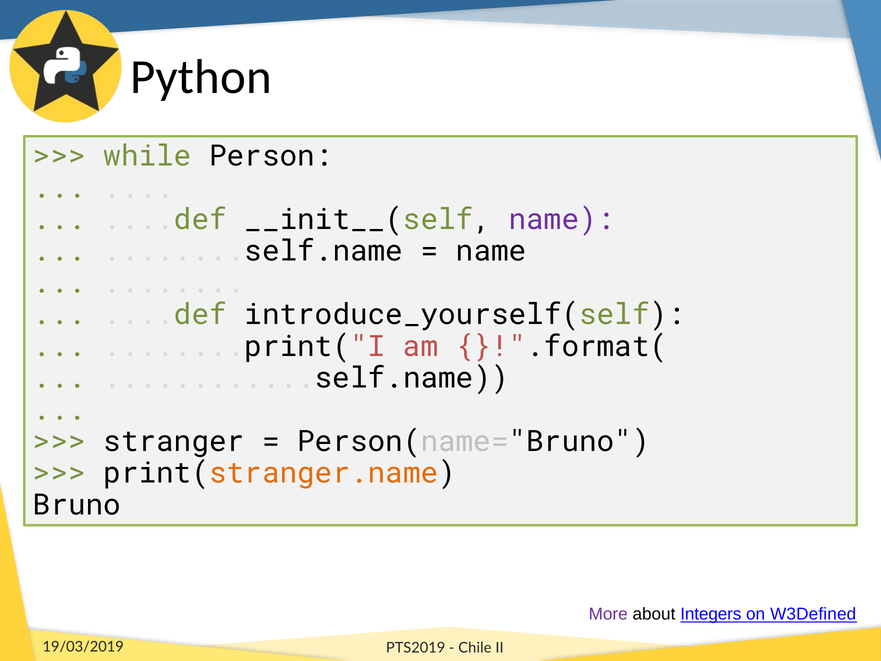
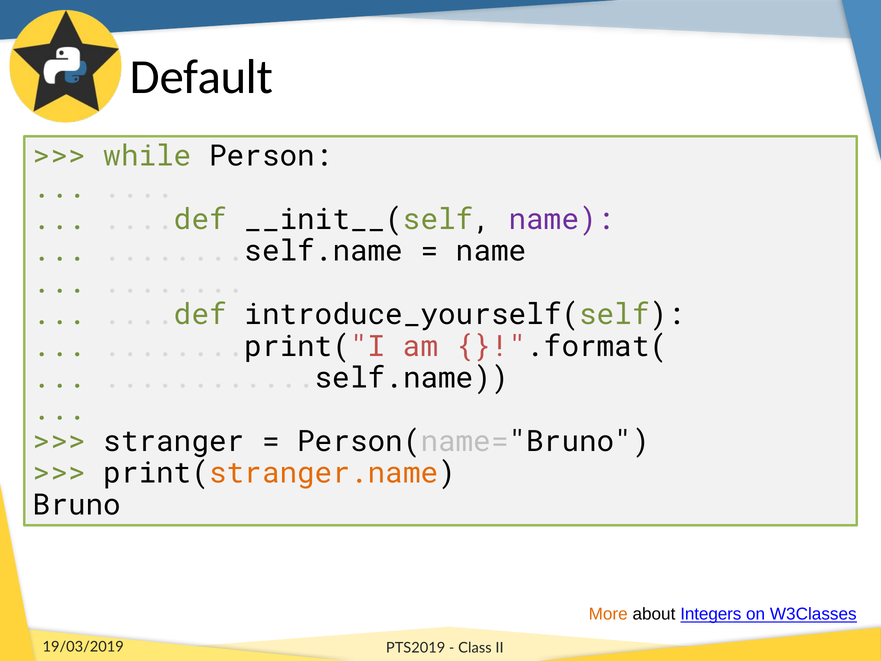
Python: Python -> Default
More colour: purple -> orange
W3Defined: W3Defined -> W3Classes
Chile: Chile -> Class
